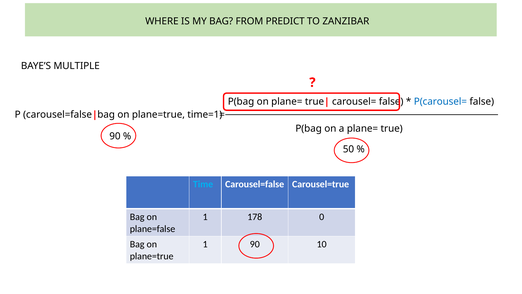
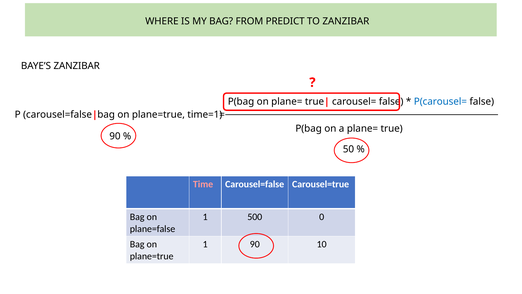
BAYE’S MULTIPLE: MULTIPLE -> ZANZIBAR
Time colour: light blue -> pink
178: 178 -> 500
